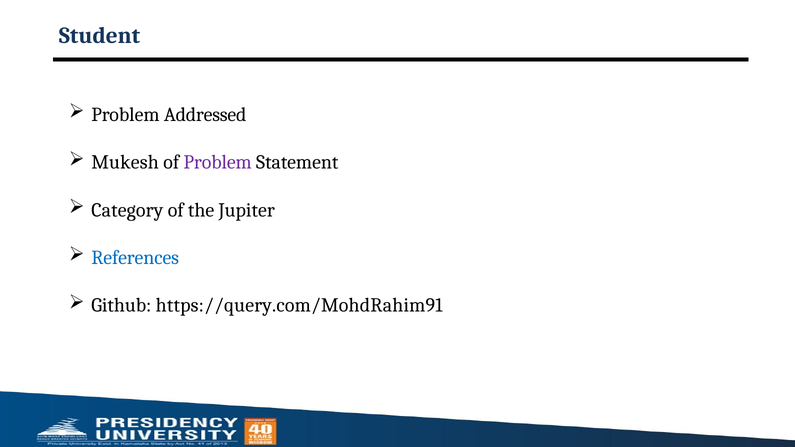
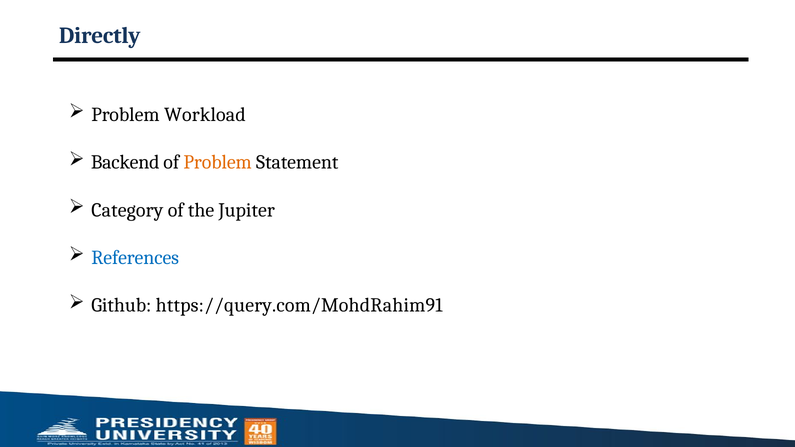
Student: Student -> Directly
Addressed: Addressed -> Workload
Mukesh: Mukesh -> Backend
Problem at (218, 162) colour: purple -> orange
